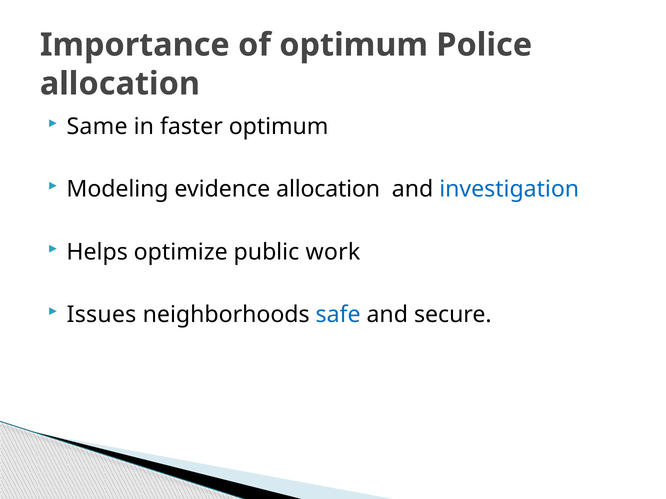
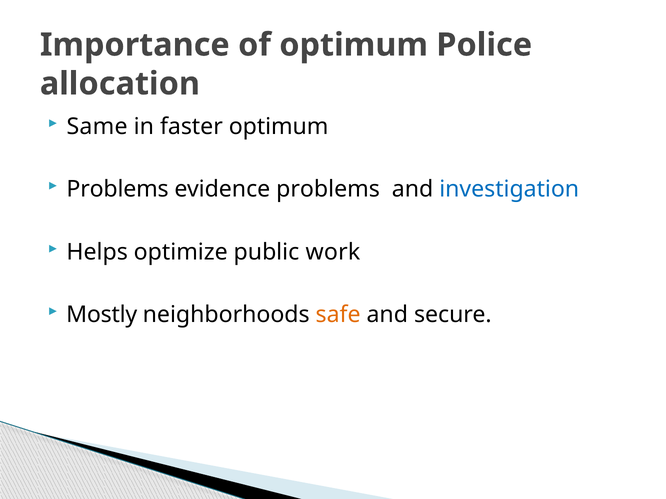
Modeling at (118, 189): Modeling -> Problems
evidence allocation: allocation -> problems
Issues: Issues -> Mostly
safe colour: blue -> orange
